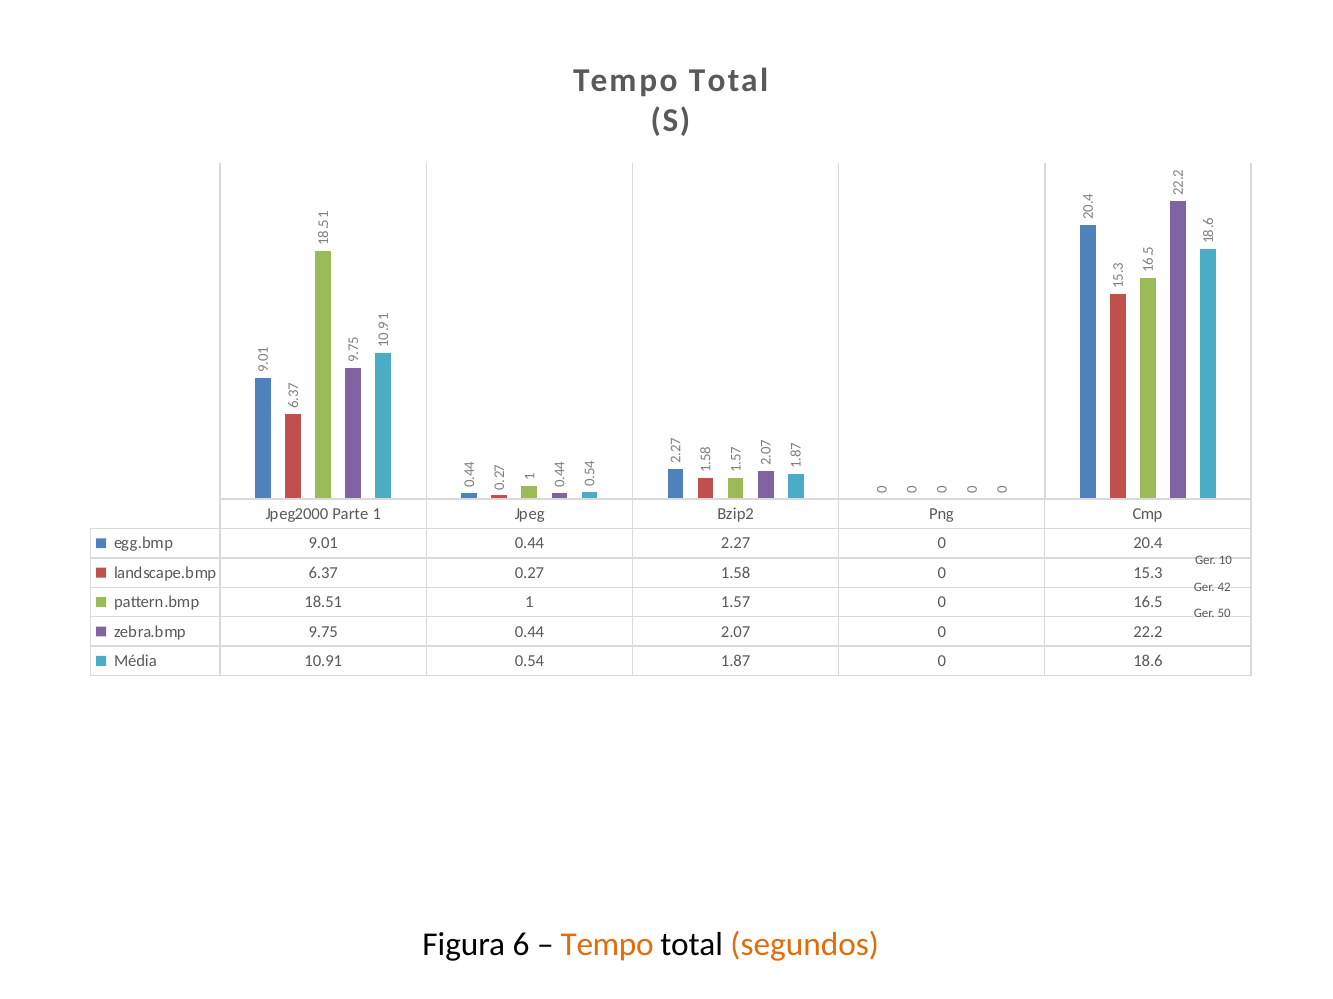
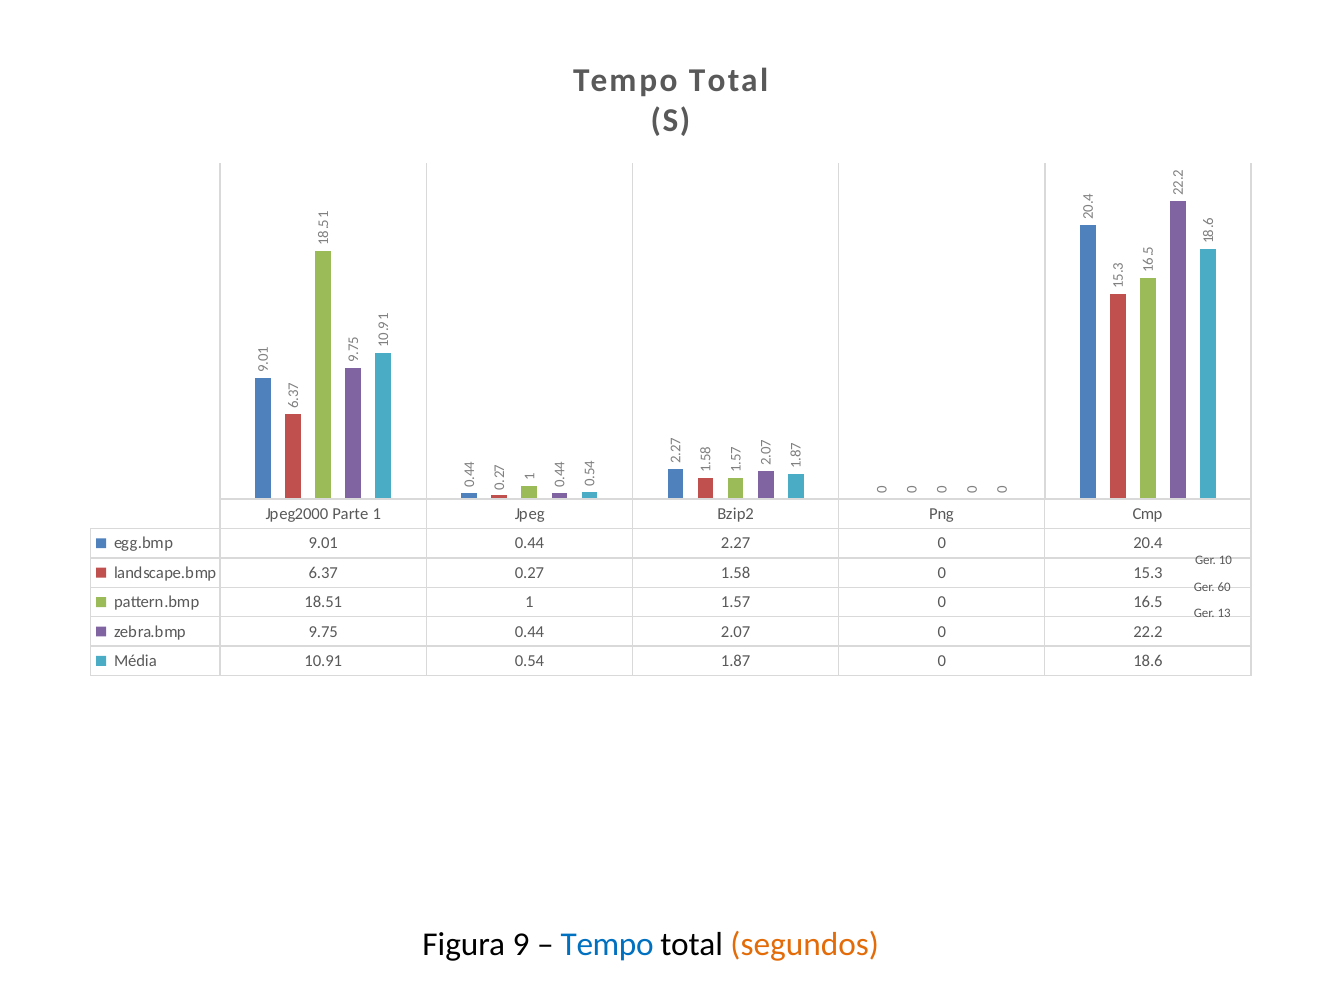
42: 42 -> 60
50: 50 -> 13
Figura 6: 6 -> 9
Tempo at (607, 945) colour: orange -> blue
